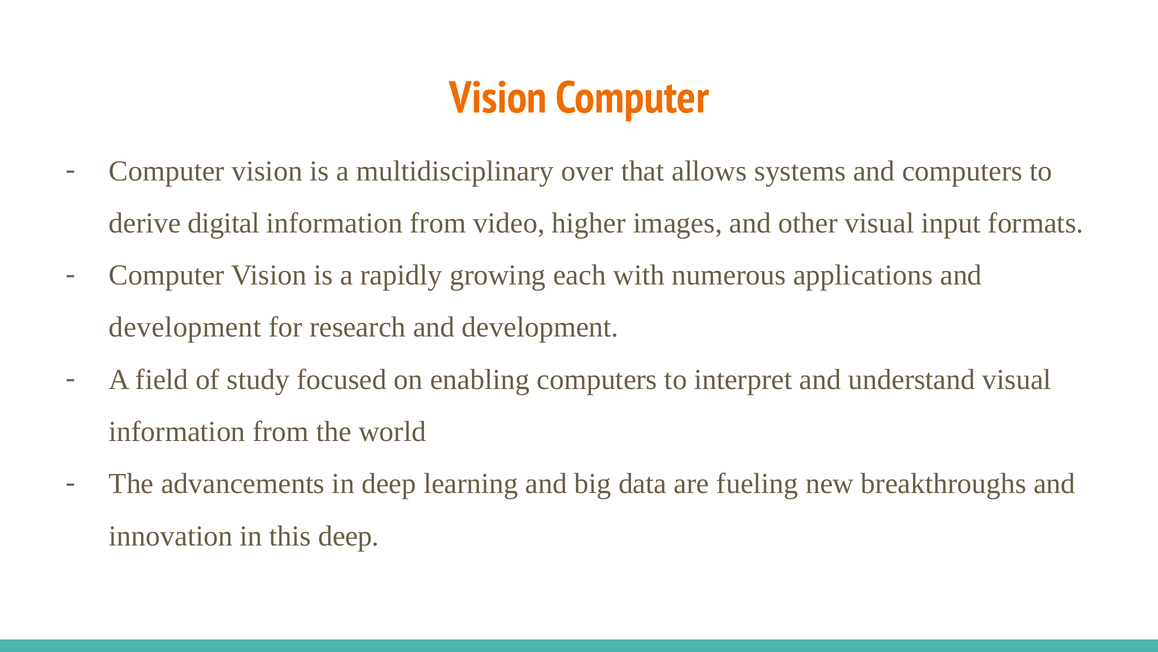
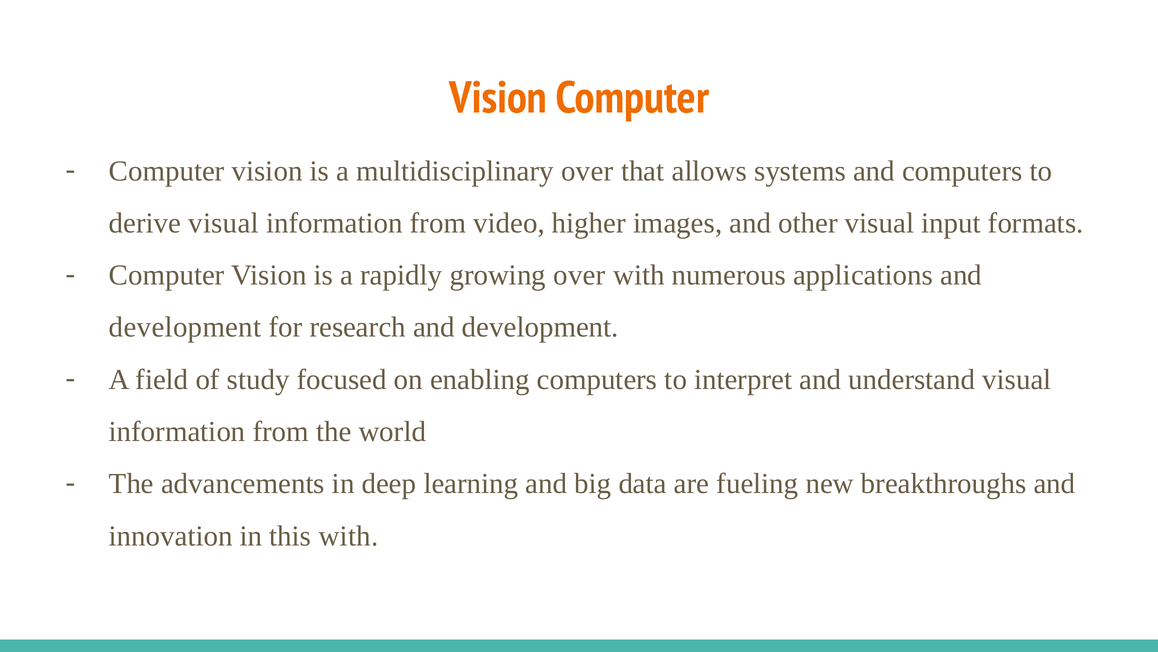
derive digital: digital -> visual
growing each: each -> over
this deep: deep -> with
